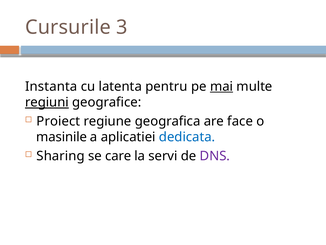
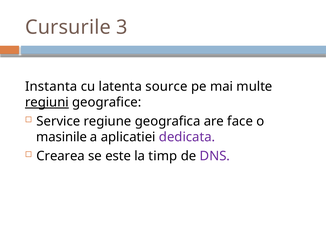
pentru: pentru -> source
mai underline: present -> none
Proiect: Proiect -> Service
dedicata colour: blue -> purple
Sharing: Sharing -> Crearea
care: care -> este
servi: servi -> timp
